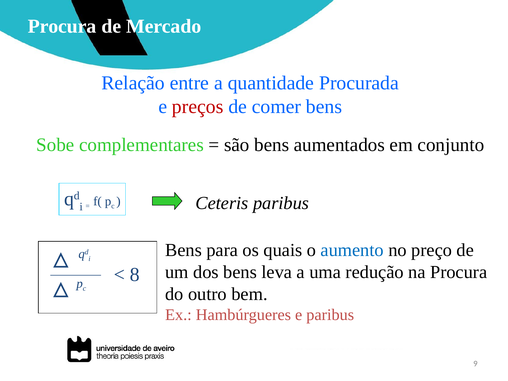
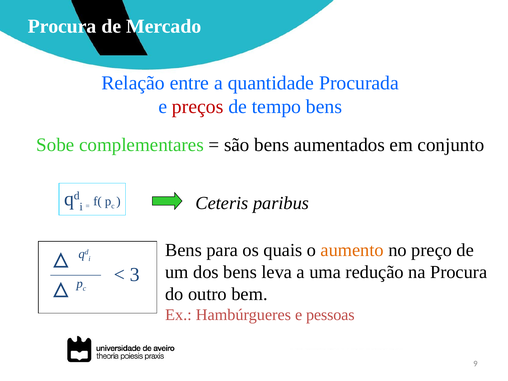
comer: comer -> tempo
aumento colour: blue -> orange
8: 8 -> 3
e paribus: paribus -> pessoas
